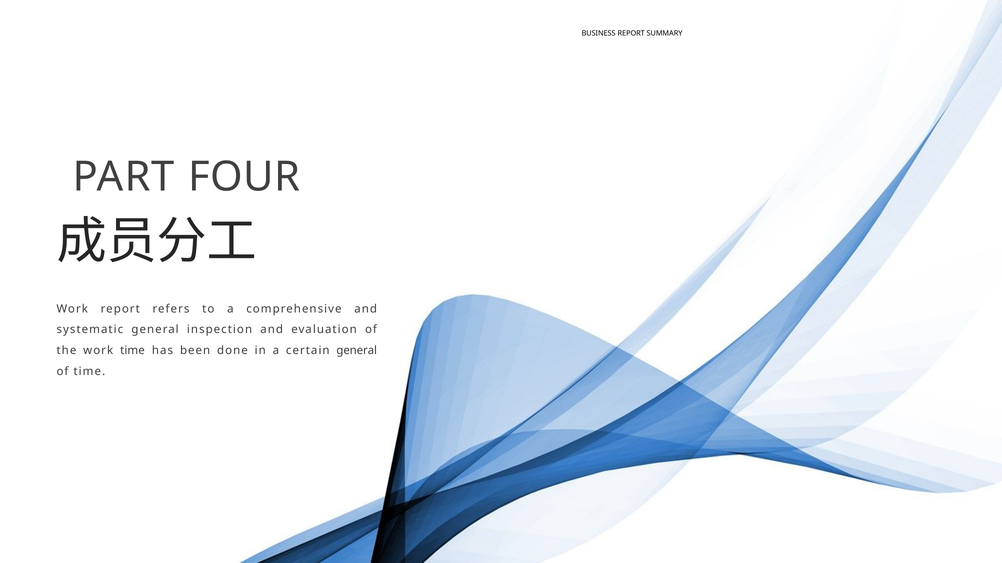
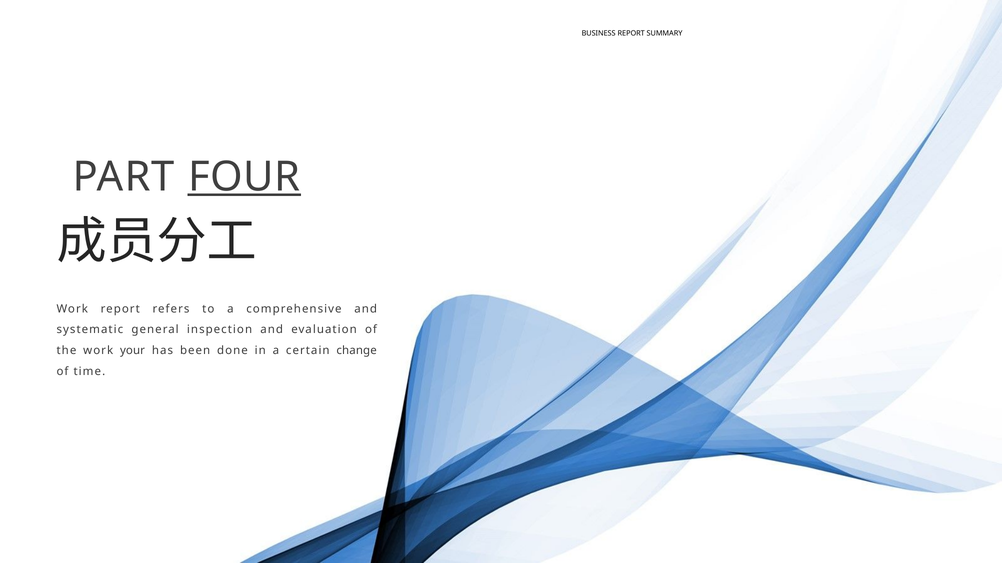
FOUR underline: none -> present
work time: time -> your
certain general: general -> change
